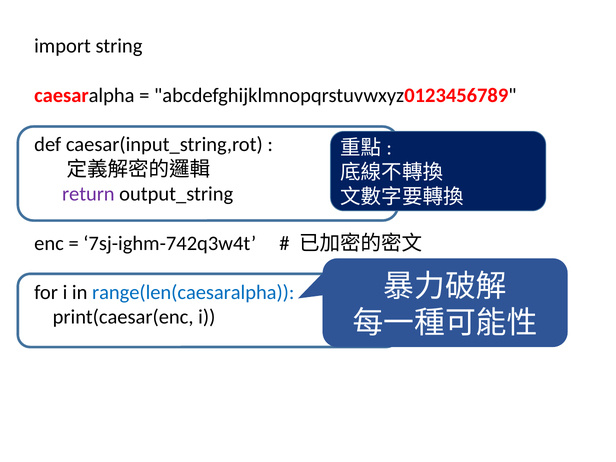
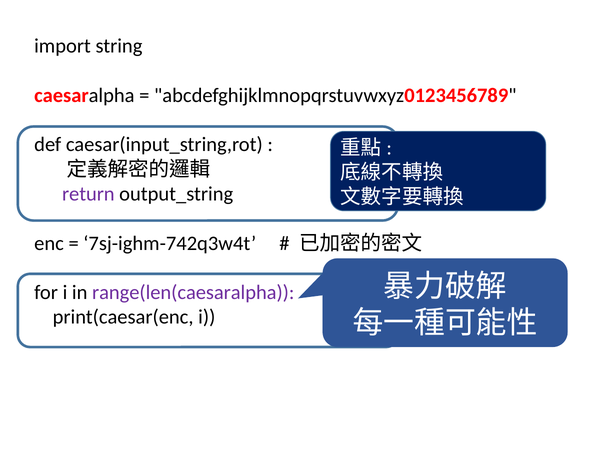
range(len(caesaralpha colour: blue -> purple
